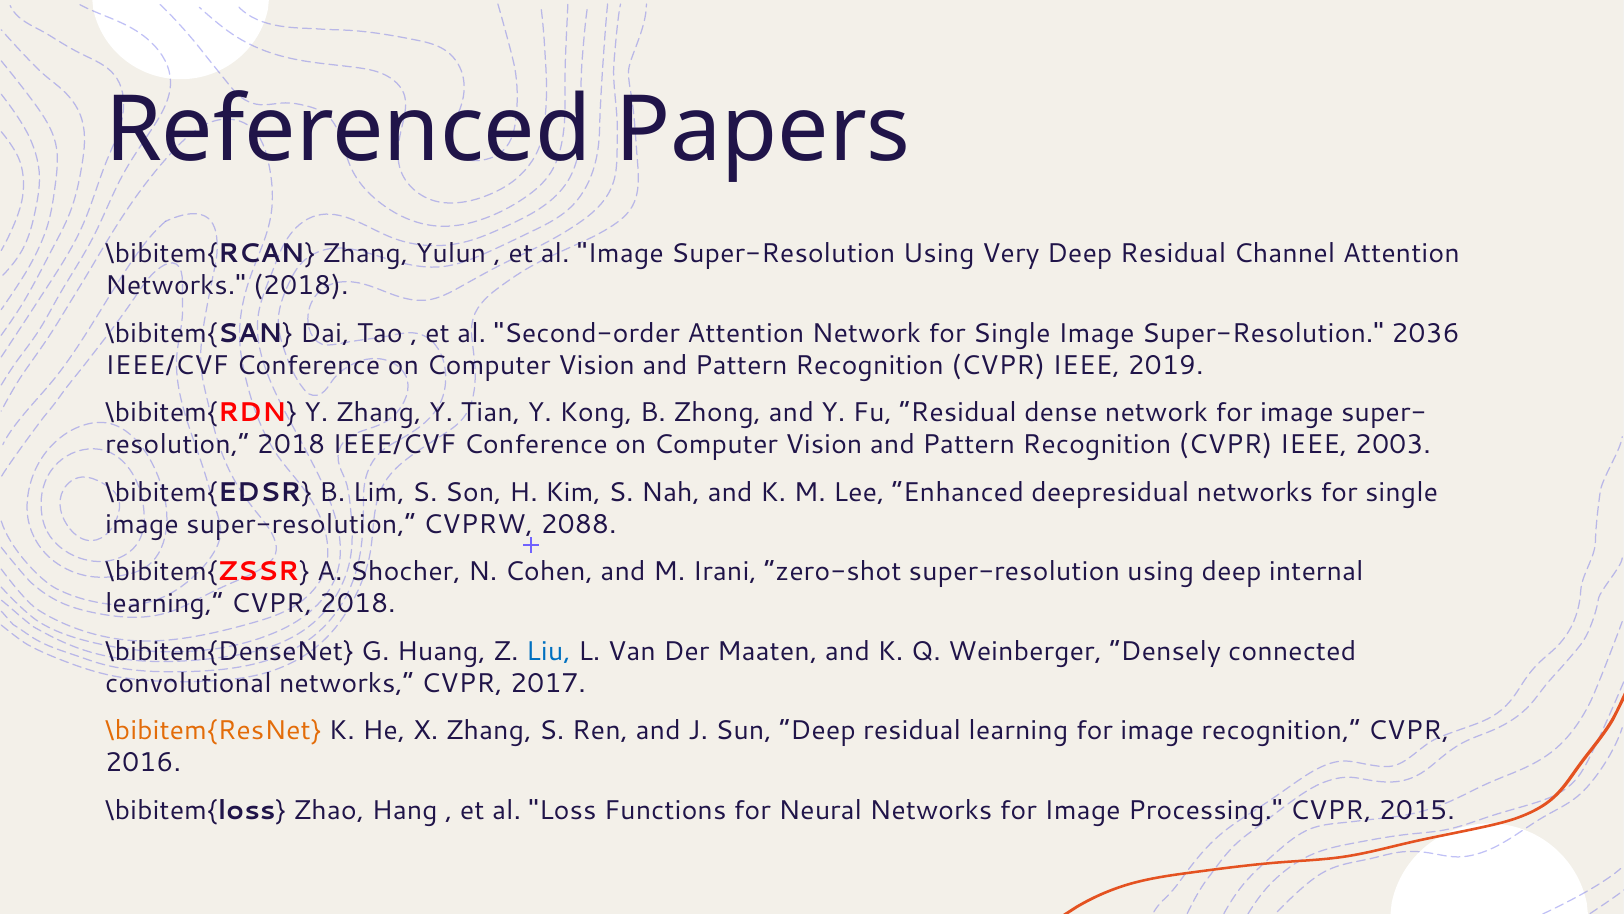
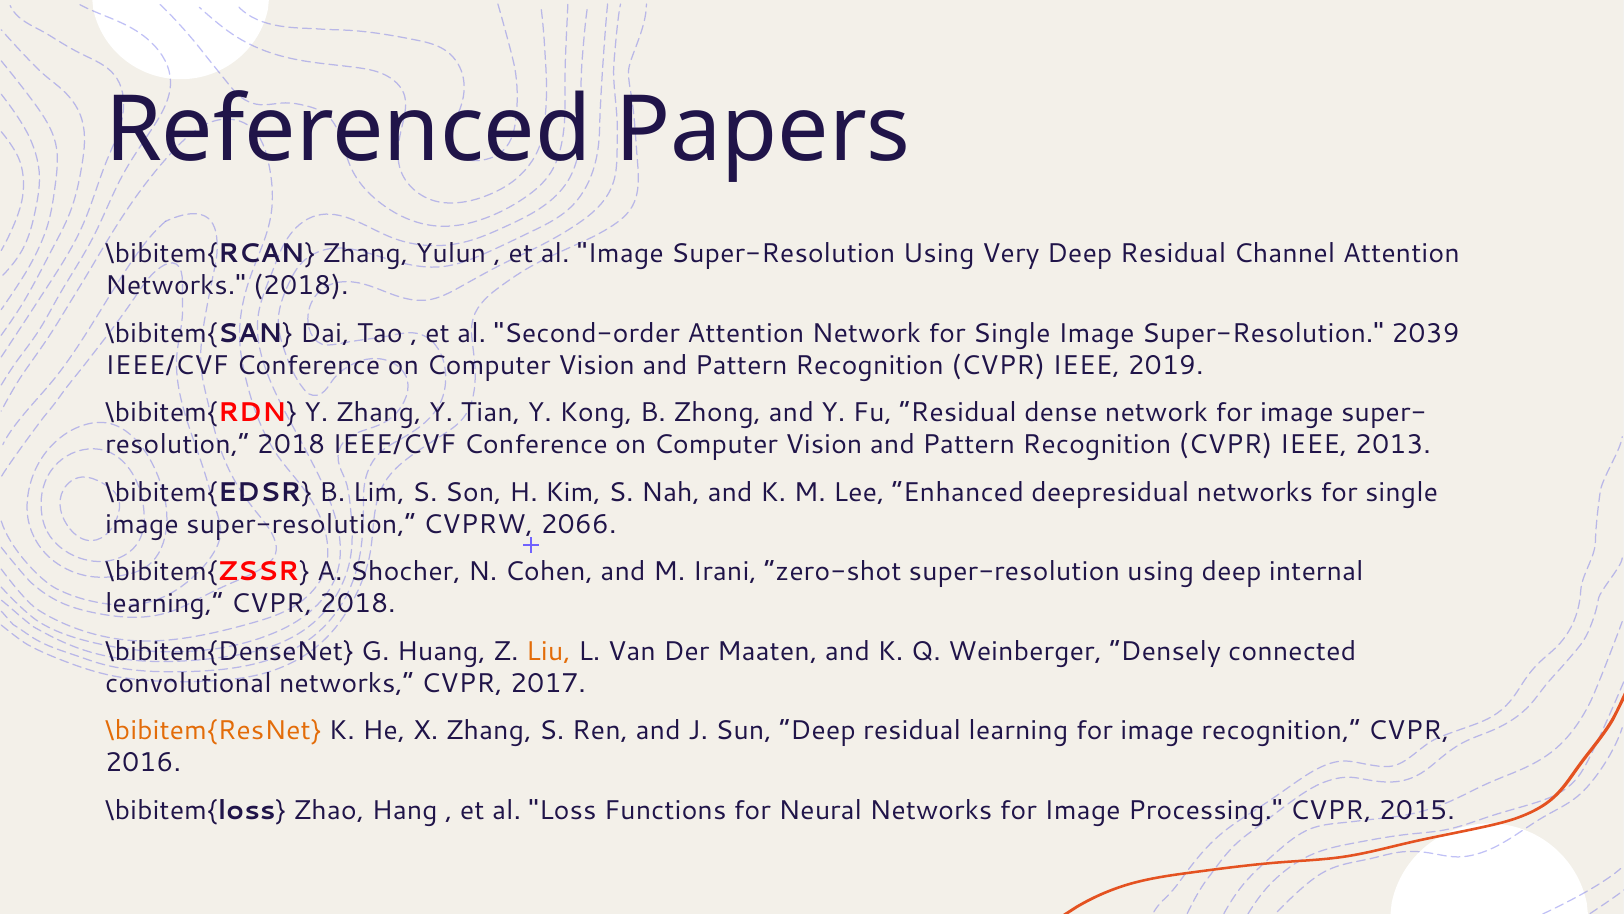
2036: 2036 -> 2039
2003: 2003 -> 2013
2088: 2088 -> 2066
Liu colour: blue -> orange
